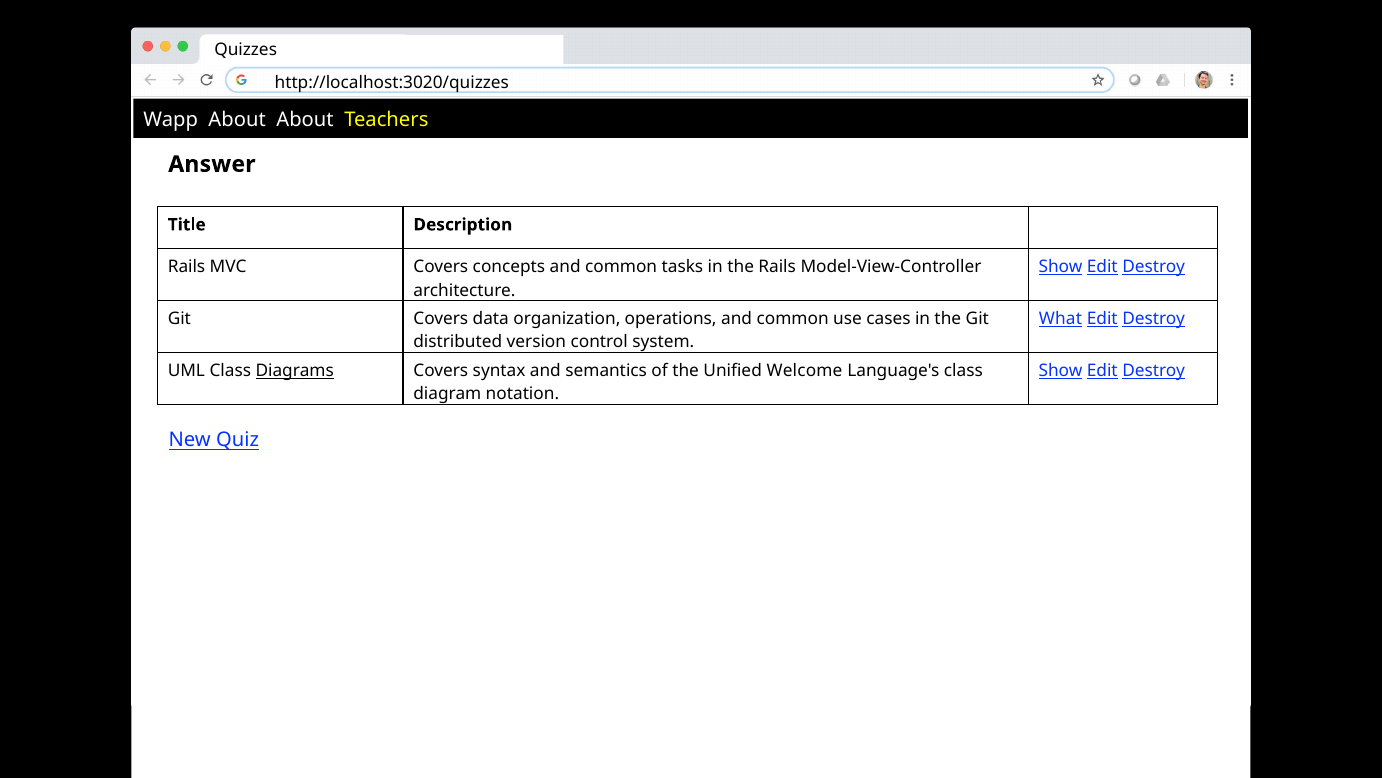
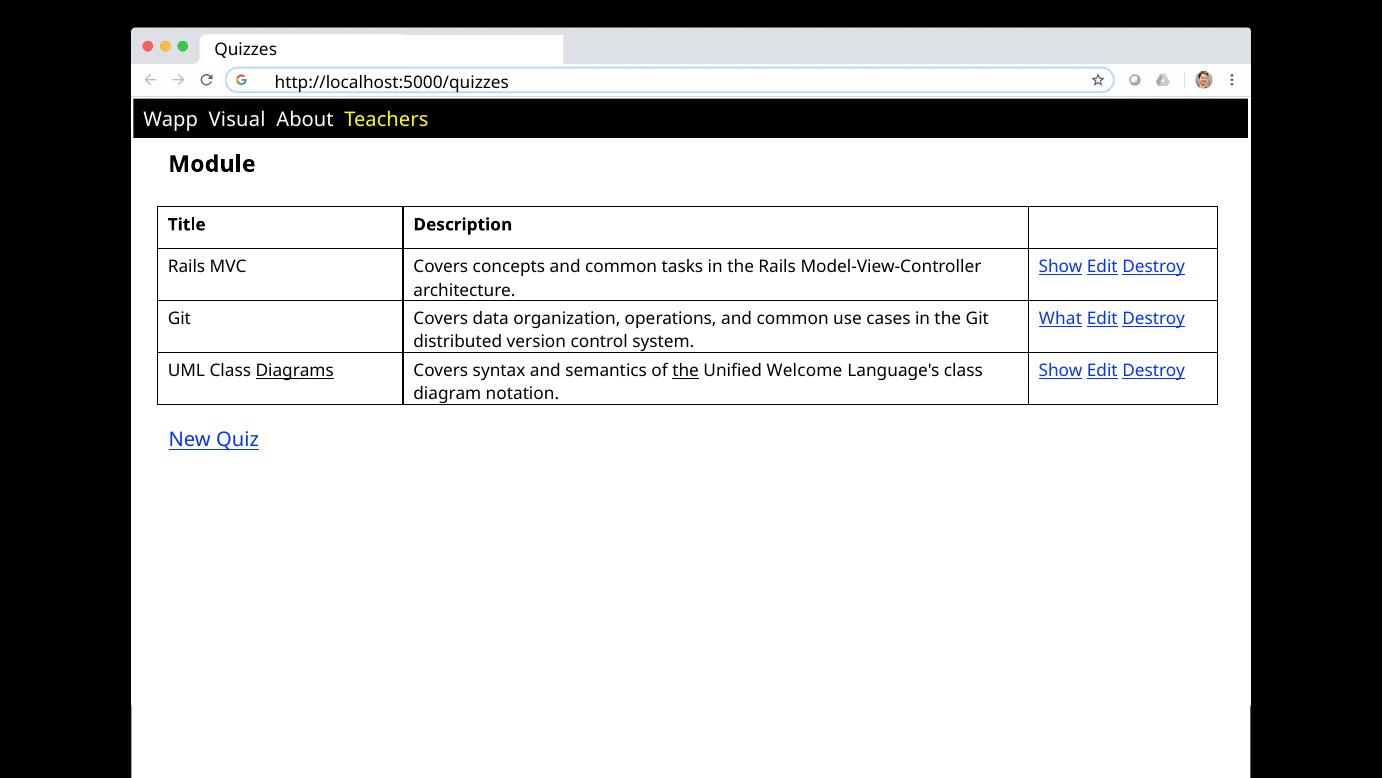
http://localhost:3020/quizzes: http://localhost:3020/quizzes -> http://localhost:5000/quizzes
Wapp About: About -> Visual
Answer: Answer -> Module
the at (686, 370) underline: none -> present
